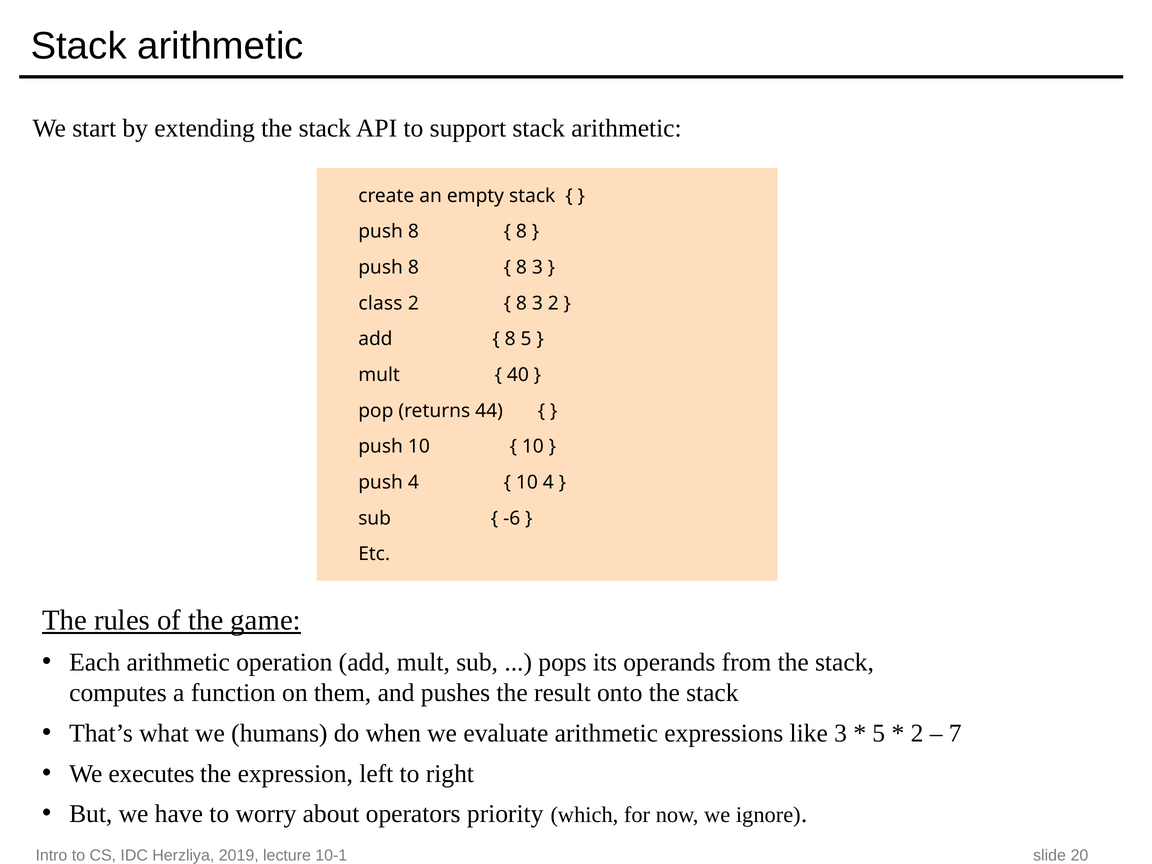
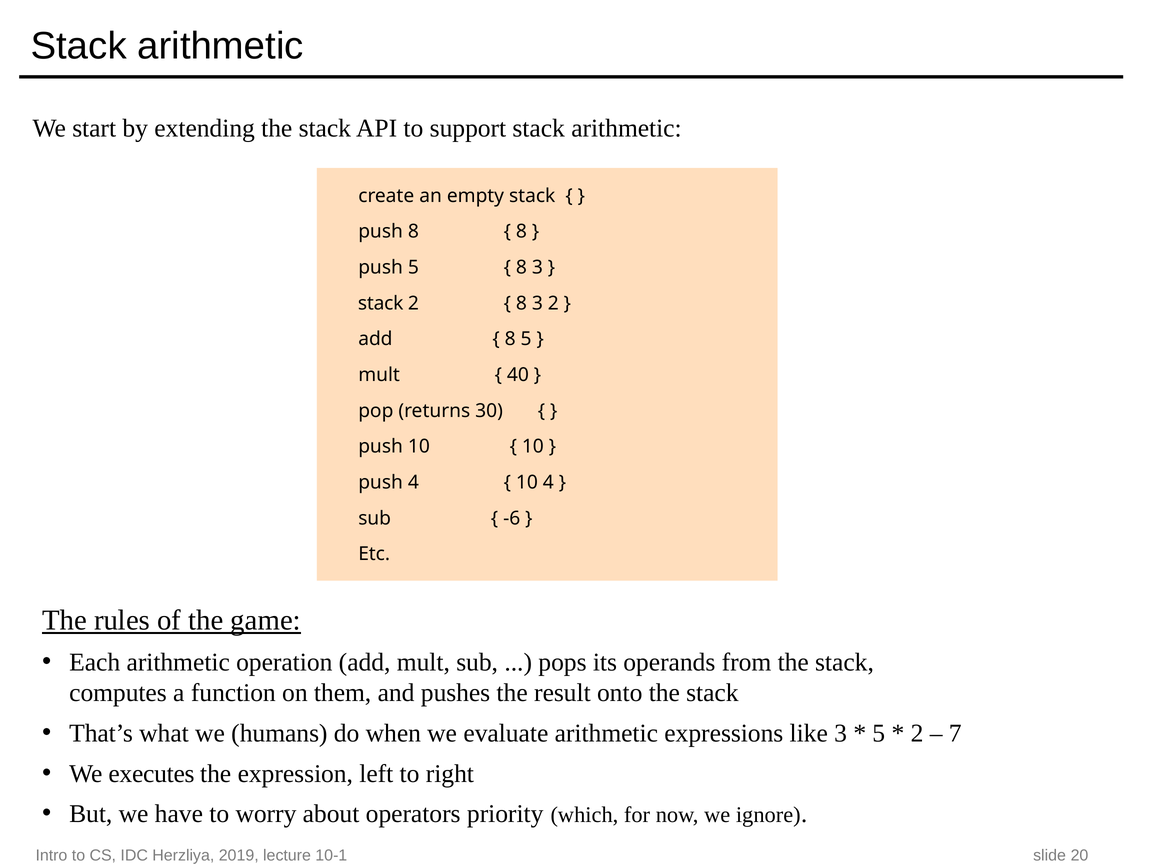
8 at (413, 267): 8 -> 5
class at (381, 303): class -> stack
44: 44 -> 30
